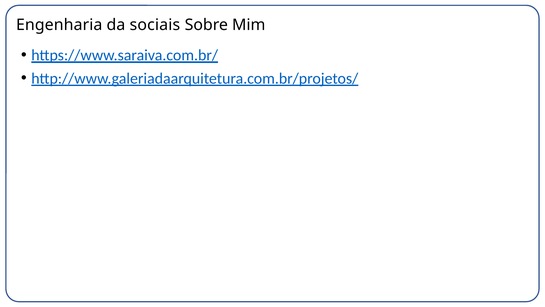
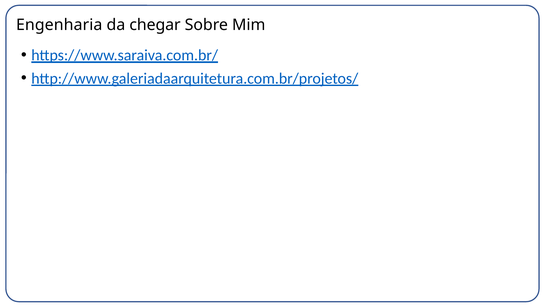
sociais: sociais -> chegar
